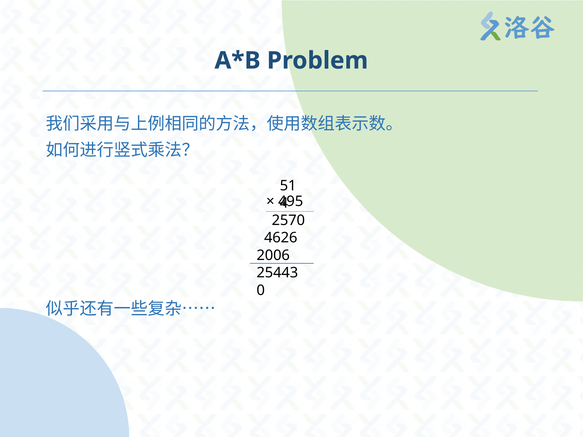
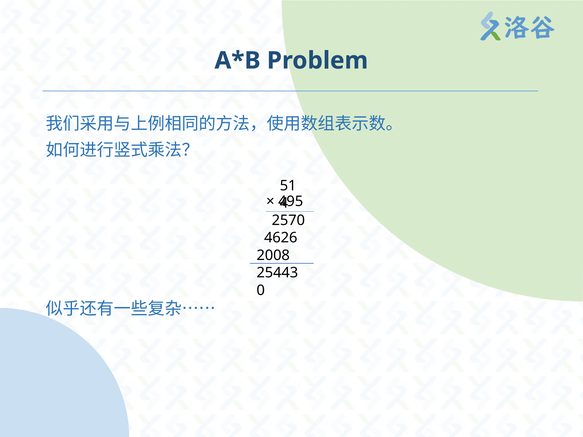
2006: 2006 -> 2008
